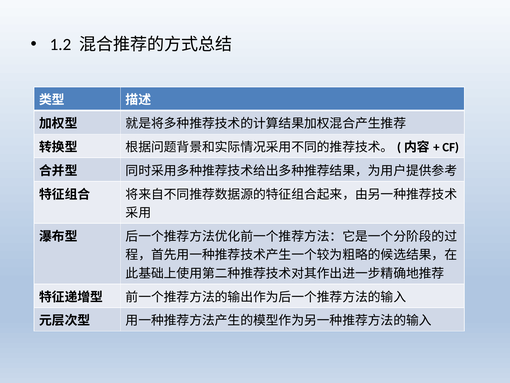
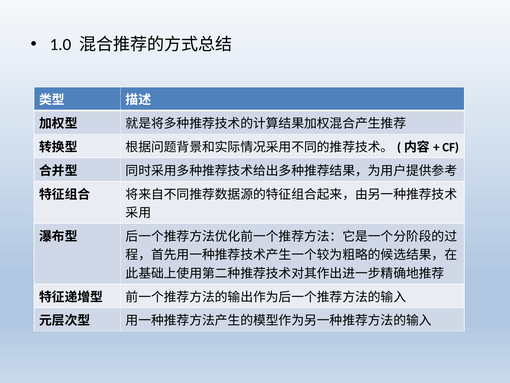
1.2: 1.2 -> 1.0
